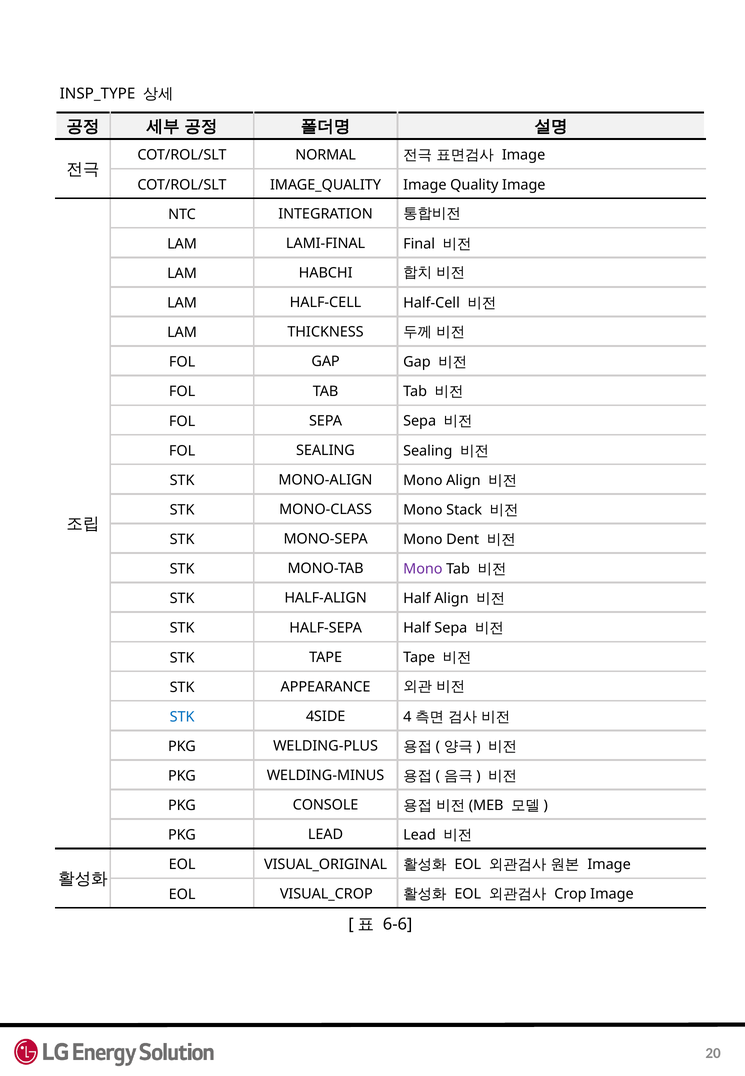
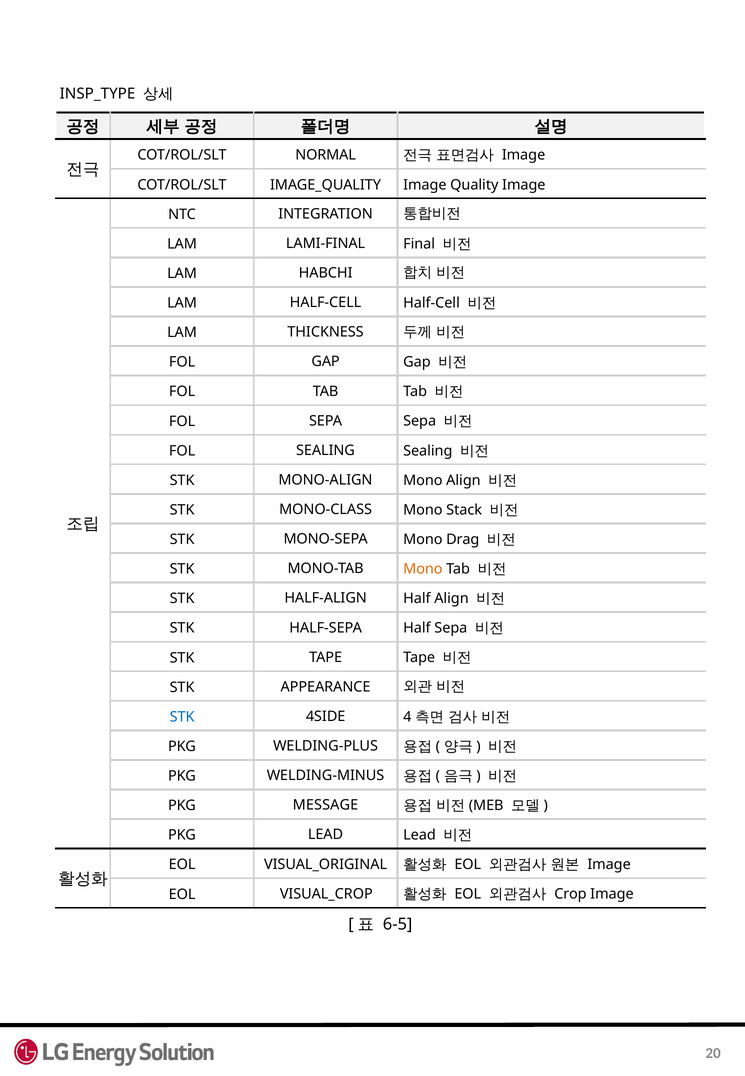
Dent: Dent -> Drag
Mono at (423, 569) colour: purple -> orange
CONSOLE: CONSOLE -> MESSAGE
6-6: 6-6 -> 6-5
